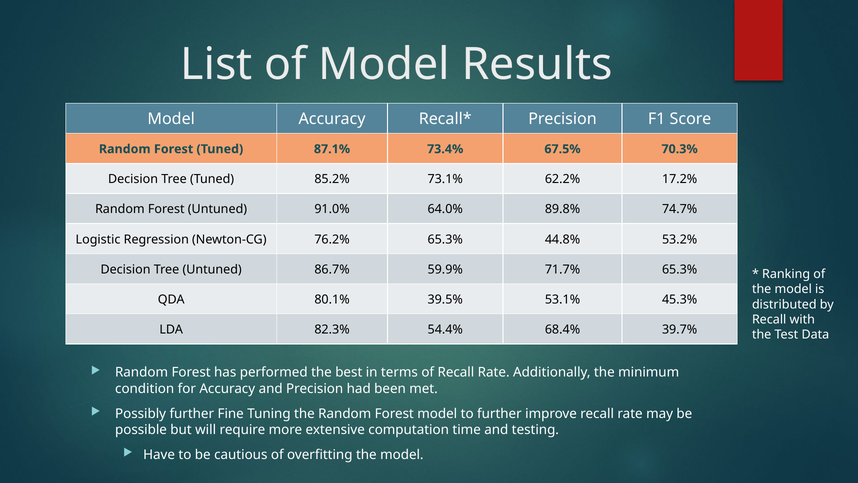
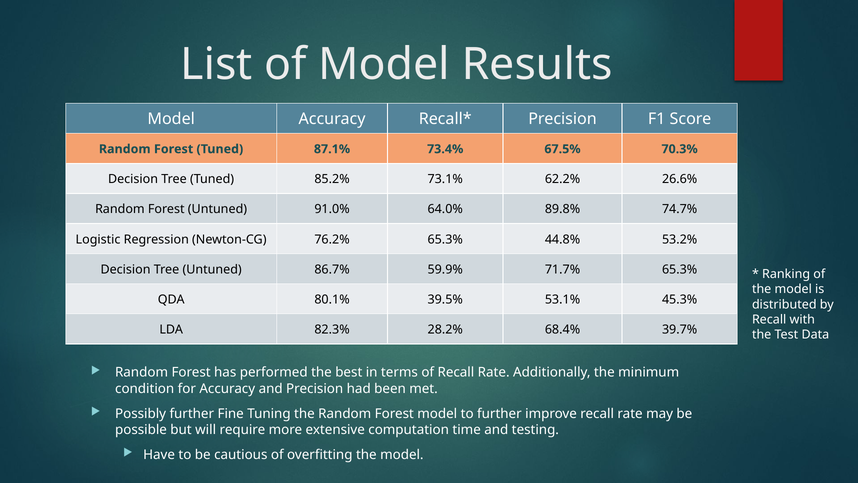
17.2%: 17.2% -> 26.6%
54.4%: 54.4% -> 28.2%
